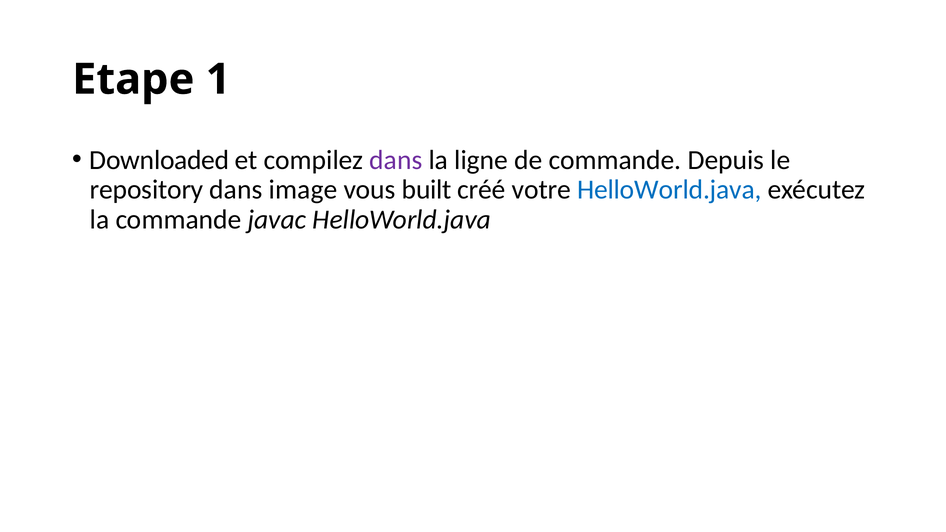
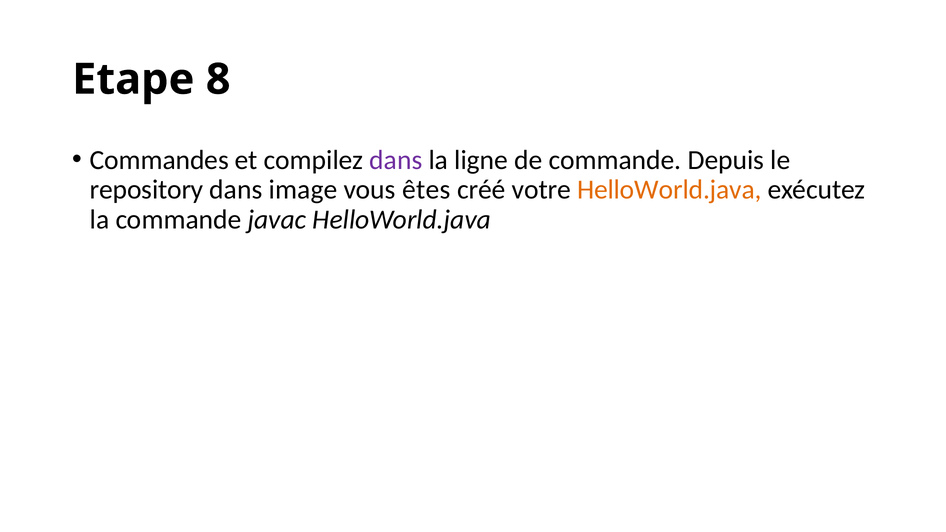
1: 1 -> 8
Downloaded: Downloaded -> Commandes
built: built -> êtes
HelloWorld.java at (669, 190) colour: blue -> orange
